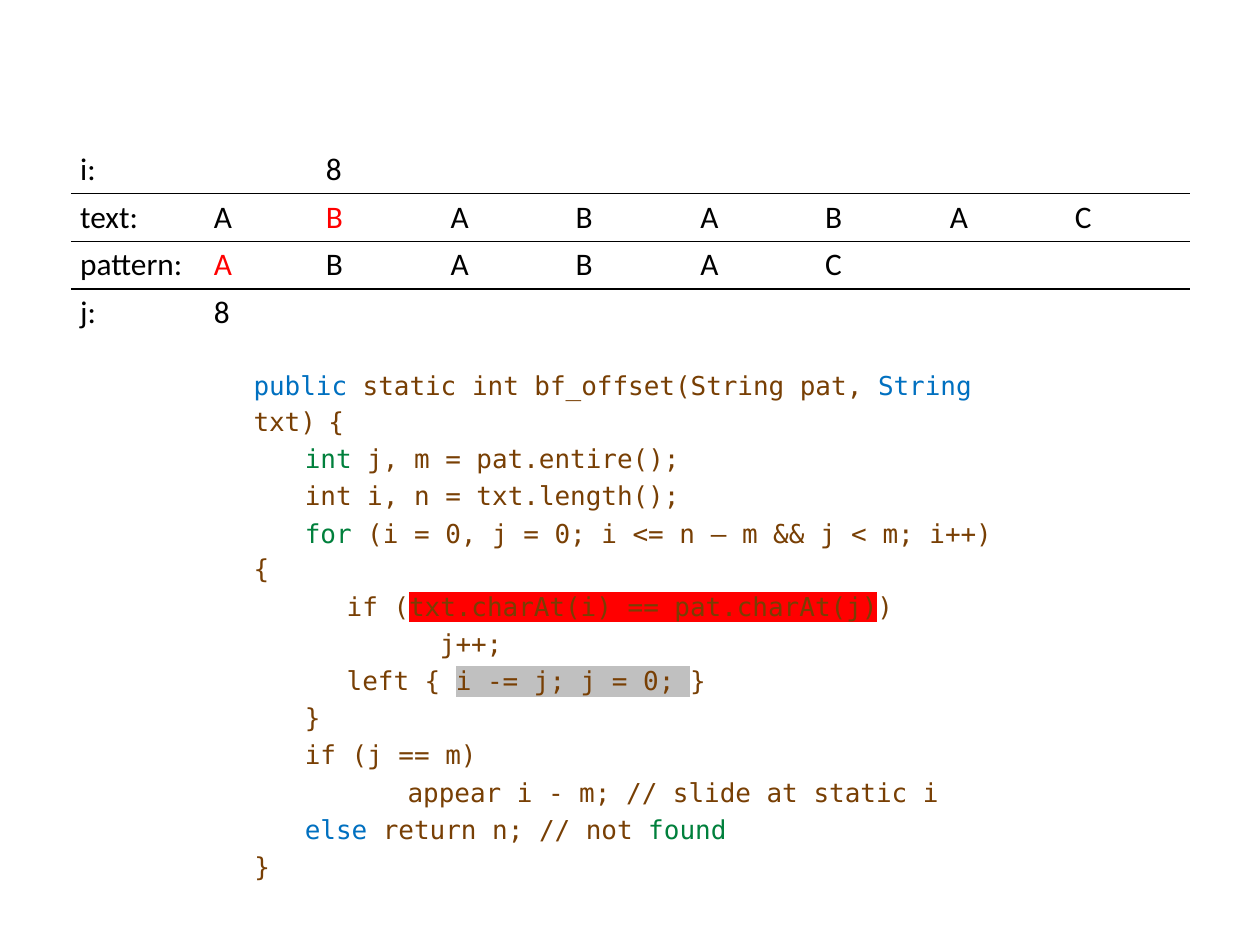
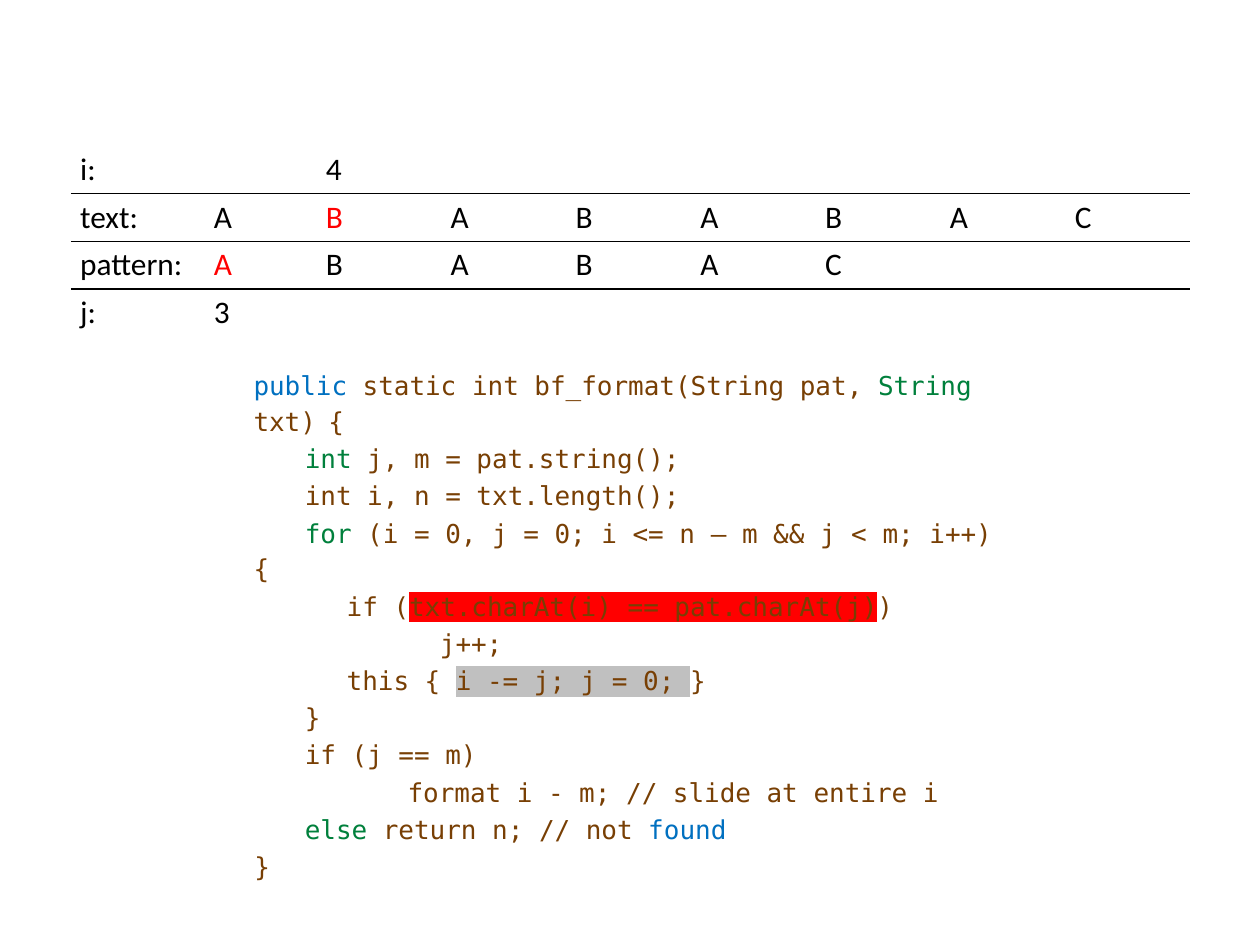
i 8: 8 -> 4
j 8: 8 -> 3
bf_offset(String: bf_offset(String -> bf_format(String
String colour: blue -> green
pat.entire(: pat.entire( -> pat.string(
left: left -> this
appear: appear -> format
at static: static -> entire
else colour: blue -> green
found colour: green -> blue
